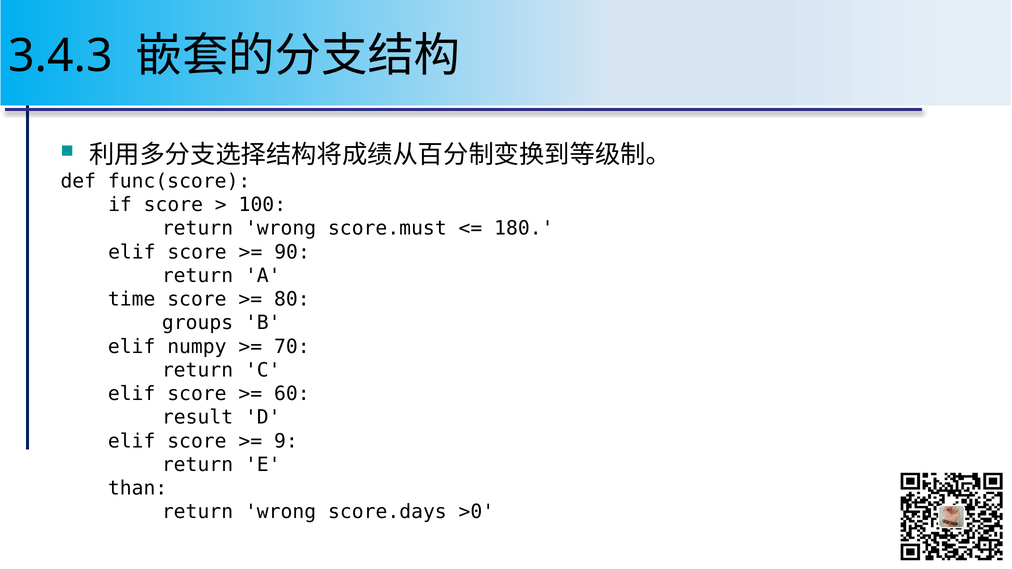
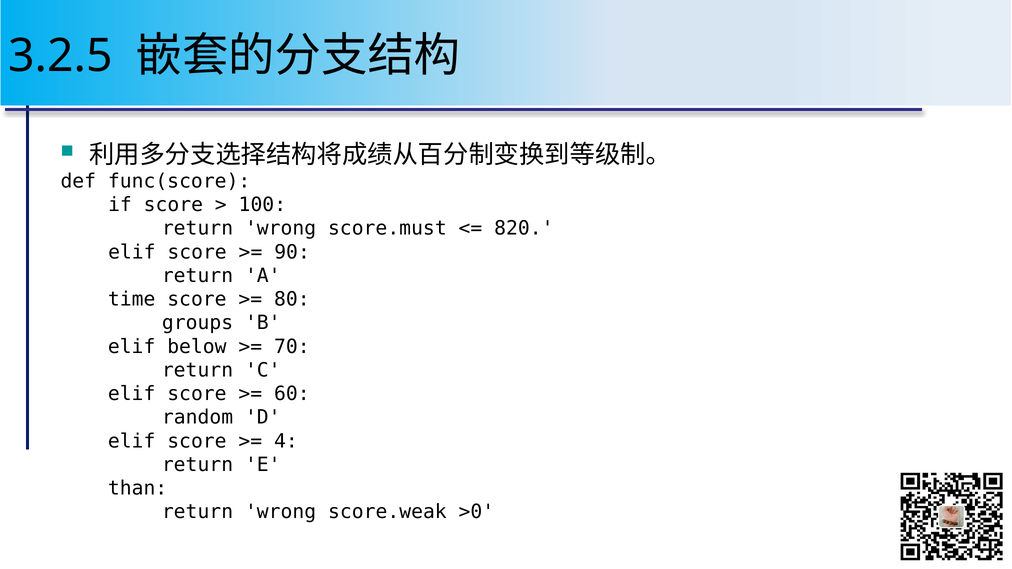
3.4.3: 3.4.3 -> 3.2.5
180: 180 -> 820
numpy: numpy -> below
result: result -> random
9: 9 -> 4
score.days: score.days -> score.weak
